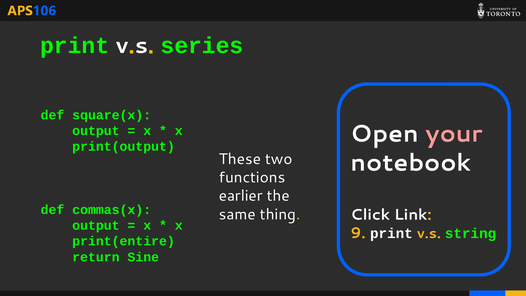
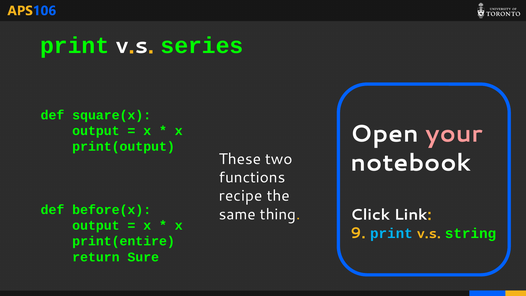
earlier: earlier -> recipe
commas(x: commas(x -> before(x
print at (391, 233) colour: white -> light blue
Sine: Sine -> Sure
